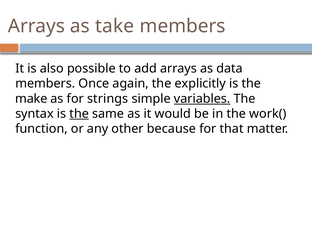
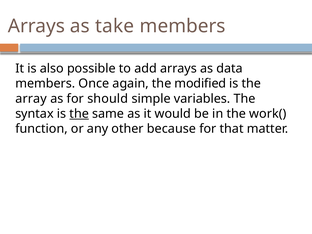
explicitly: explicitly -> modified
make: make -> array
strings: strings -> should
variables underline: present -> none
